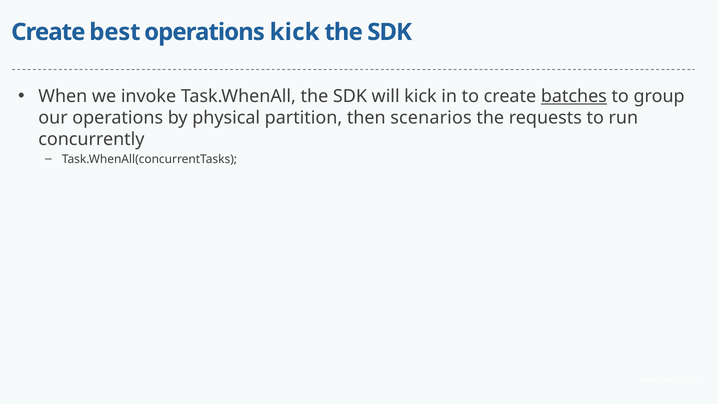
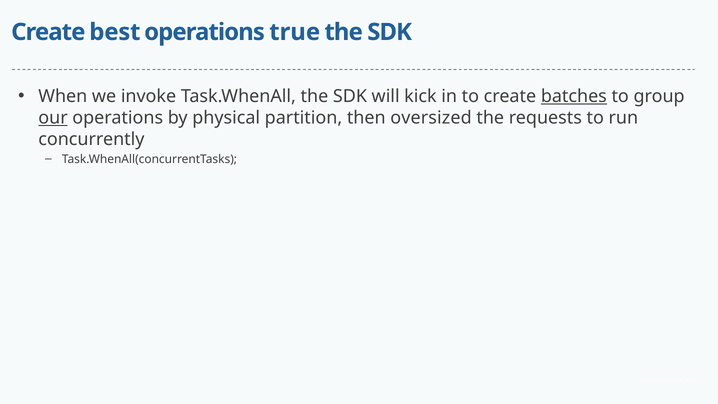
operations kick: kick -> true
our underline: none -> present
scenarios: scenarios -> oversized
